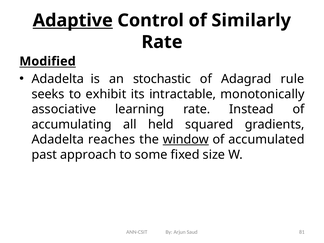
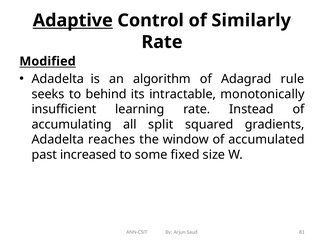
stochastic: stochastic -> algorithm
exhibit: exhibit -> behind
associative: associative -> insufficient
held: held -> split
window underline: present -> none
approach: approach -> increased
